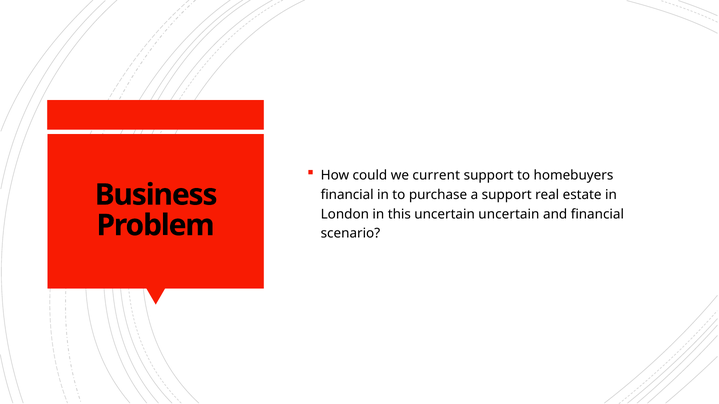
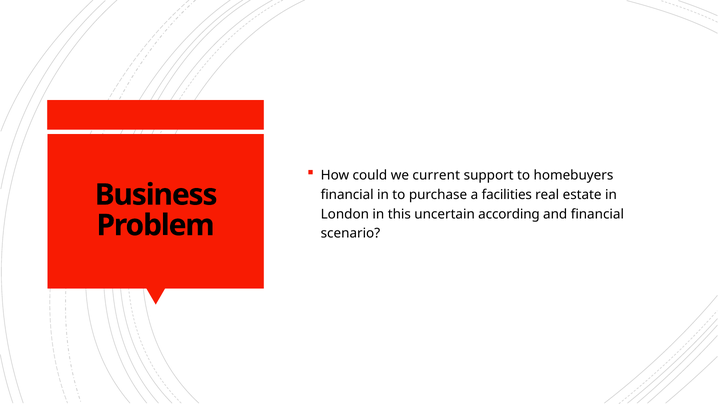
a support: support -> facilities
uncertain uncertain: uncertain -> according
